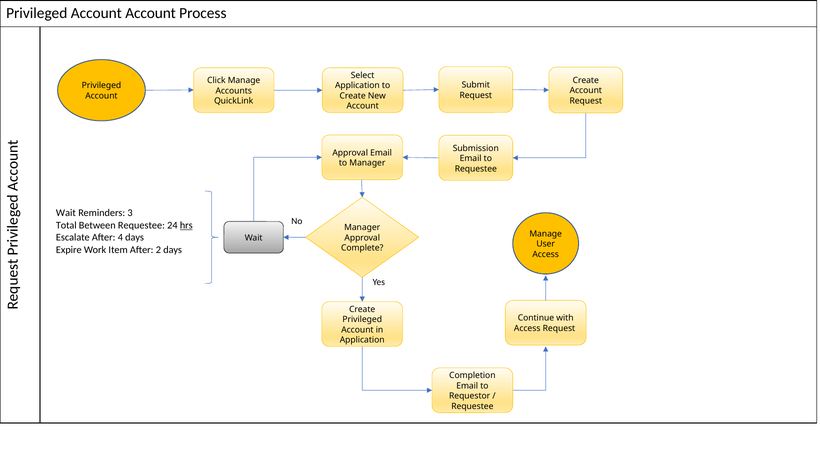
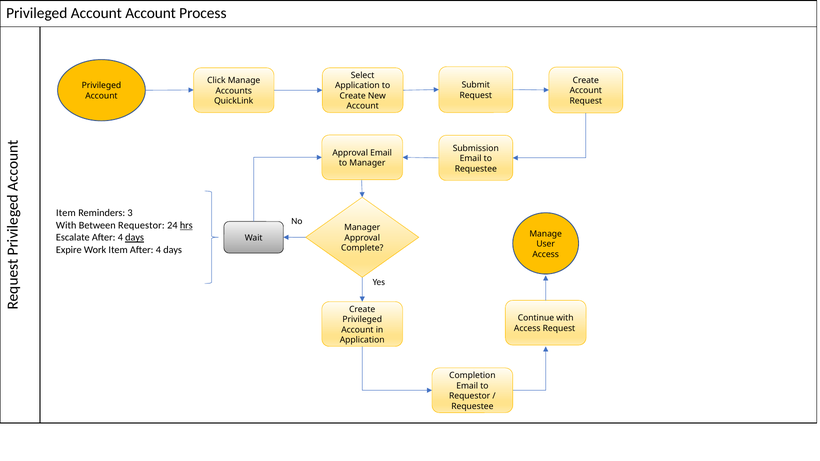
Wait at (66, 213): Wait -> Item
Total at (66, 225): Total -> With
Between Requestee: Requestee -> Requestor
days at (135, 238) underline: none -> present
Item After 2: 2 -> 4
